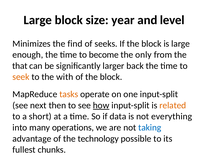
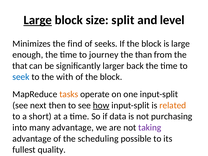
Large at (38, 20) underline: none -> present
year: year -> split
become: become -> journey
only: only -> than
seek colour: orange -> blue
everything: everything -> purchasing
many operations: operations -> advantage
taking colour: blue -> purple
technology: technology -> scheduling
chunks: chunks -> quality
